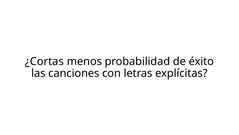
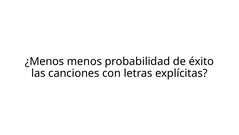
¿Cortas: ¿Cortas -> ¿Menos
